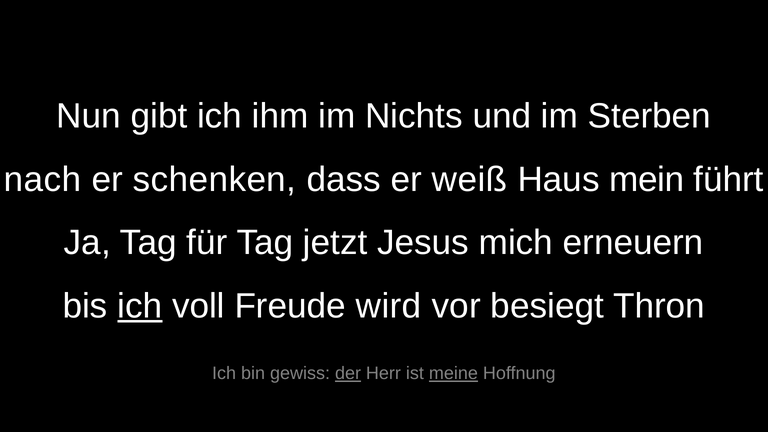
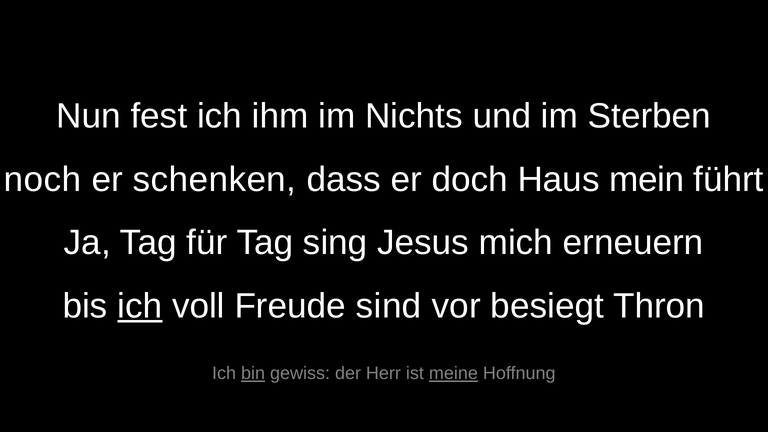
gibt: gibt -> fest
nach: nach -> noch
weiß: weiß -> doch
jetzt: jetzt -> sing
wird: wird -> sind
bin underline: none -> present
der underline: present -> none
